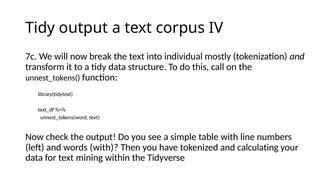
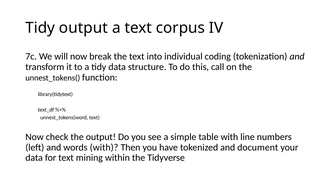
mostly: mostly -> coding
calculating: calculating -> document
